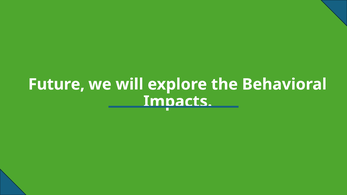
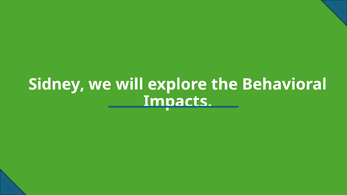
Future: Future -> Sidney
